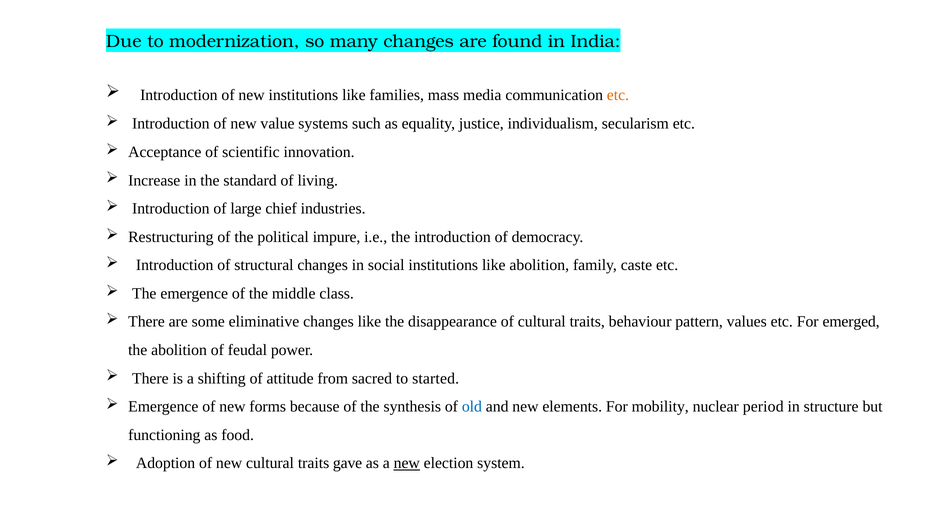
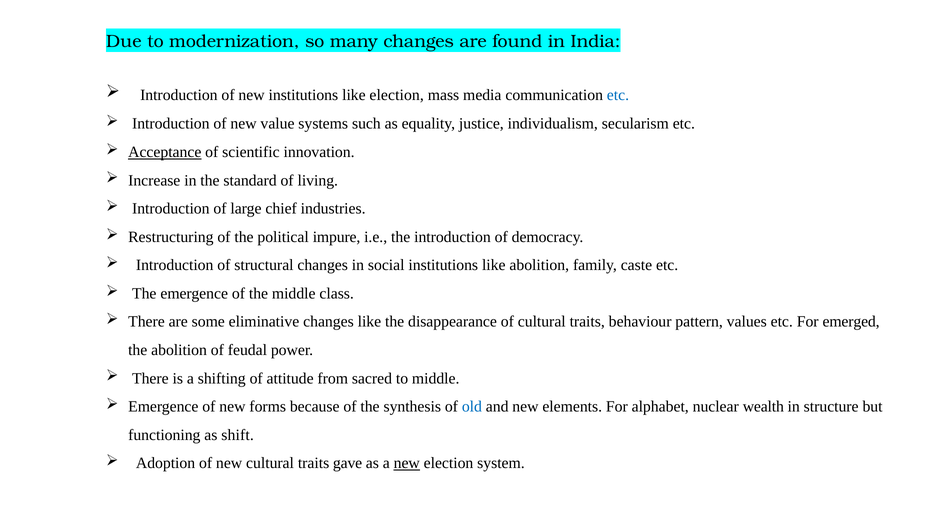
like families: families -> election
etc at (618, 95) colour: orange -> blue
Acceptance underline: none -> present
to started: started -> middle
mobility: mobility -> alphabet
period: period -> wealth
food: food -> shift
